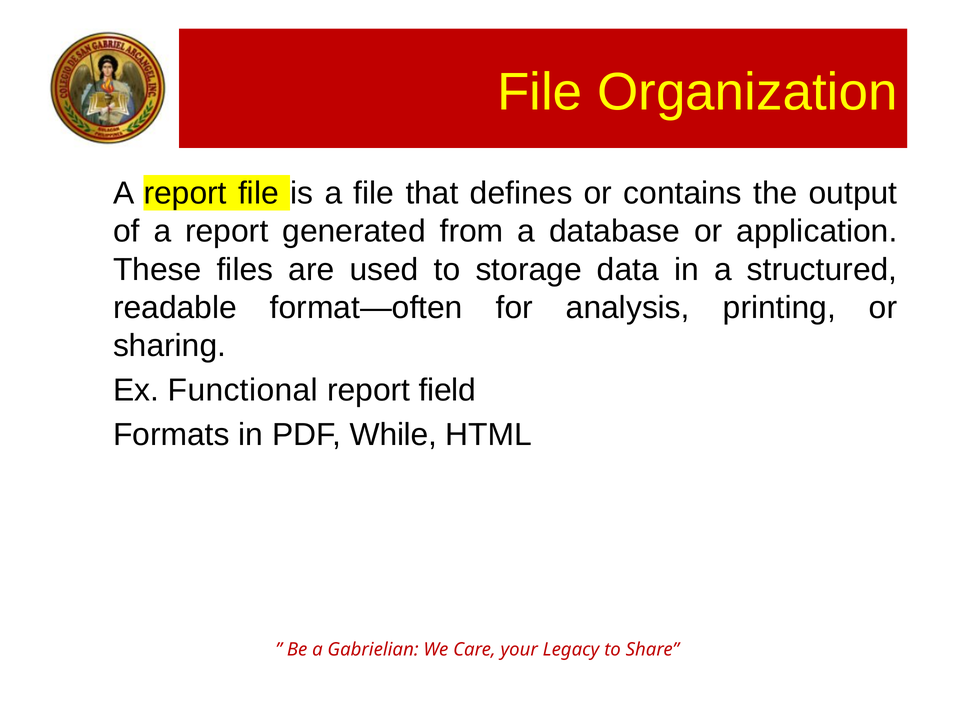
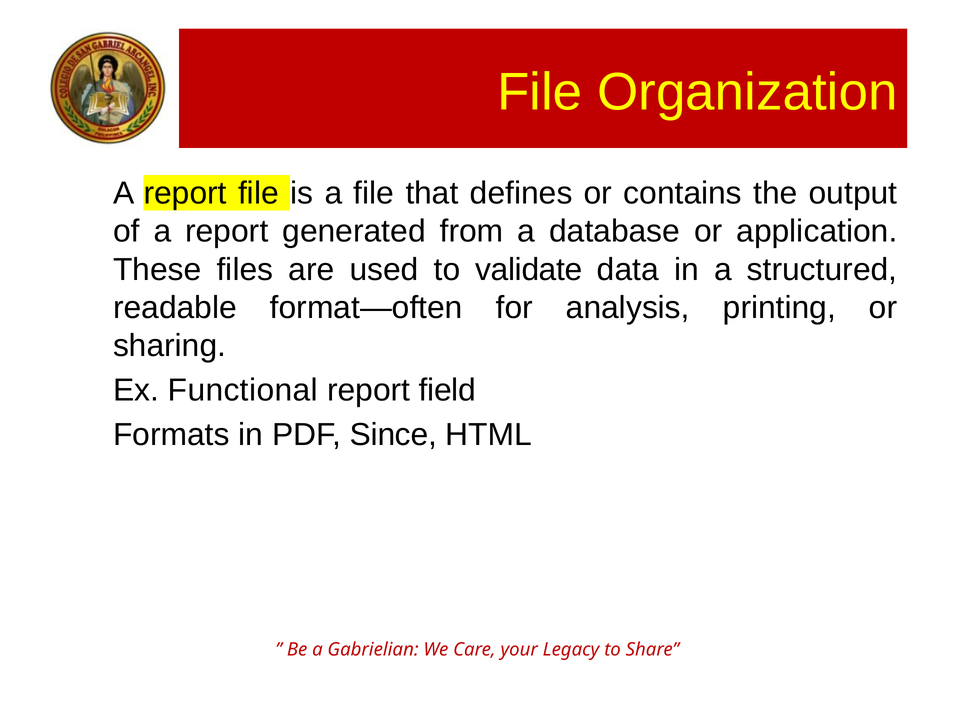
storage: storage -> validate
While: While -> Since
